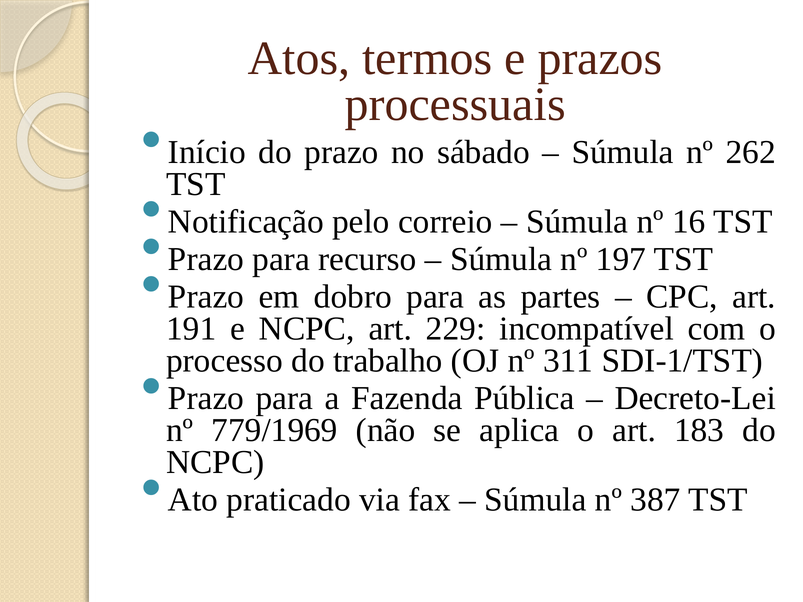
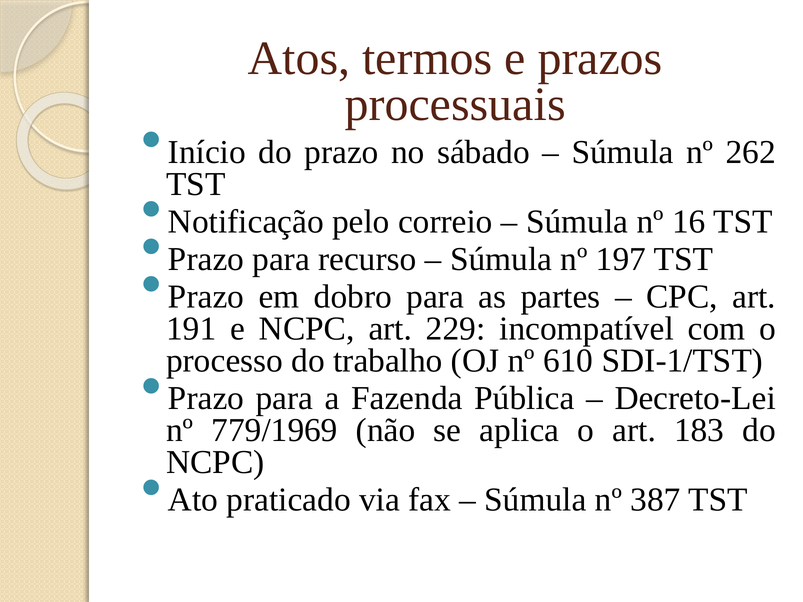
311: 311 -> 610
